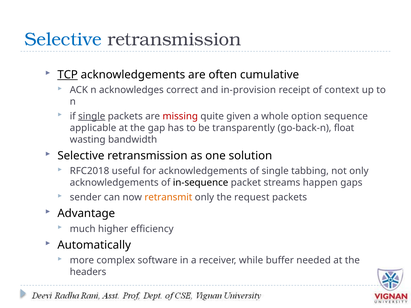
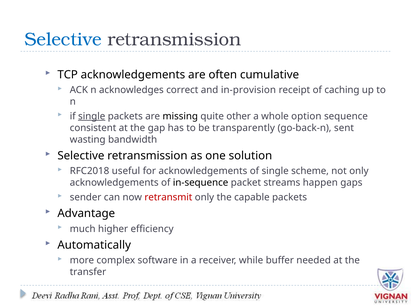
TCP underline: present -> none
context: context -> caching
missing colour: red -> black
given: given -> other
applicable: applicable -> consistent
float: float -> sent
tabbing: tabbing -> scheme
retransmit colour: orange -> red
request: request -> capable
headers: headers -> transfer
